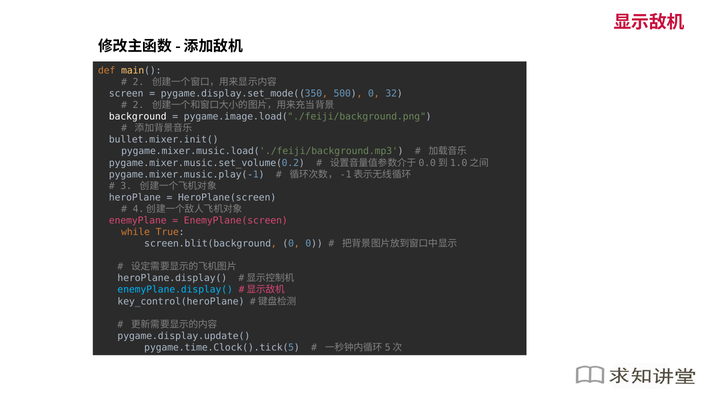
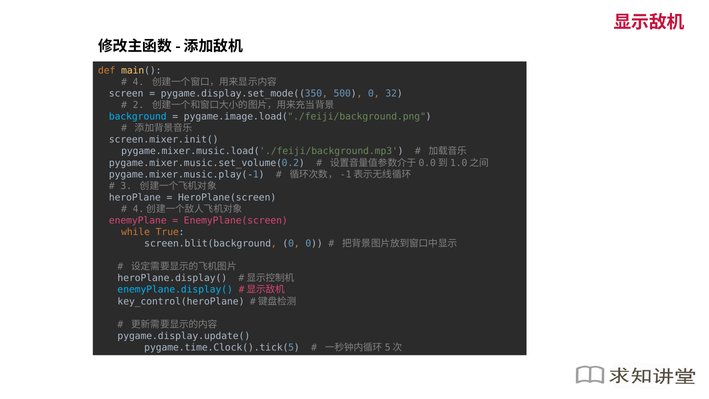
2 at (138, 82): 2 -> 4
background colour: white -> light blue
bullet.mixer.init(: bullet.mixer.init( -> screen.mixer.init(
